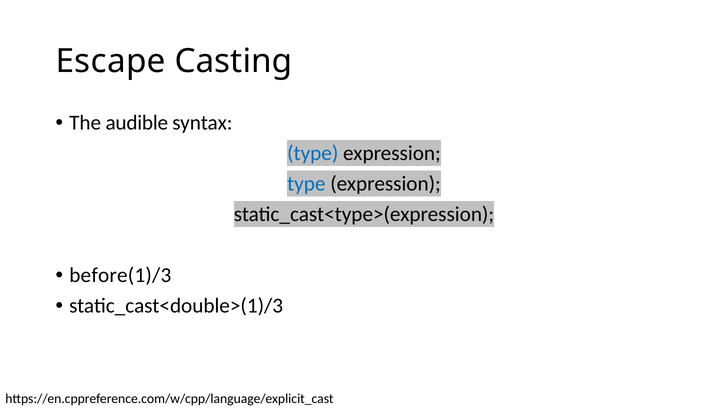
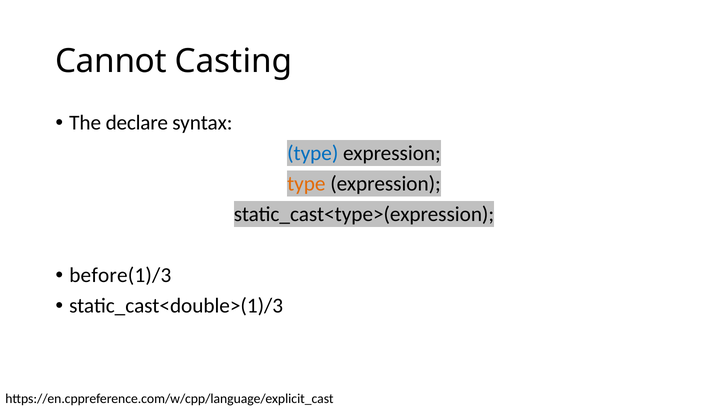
Escape: Escape -> Cannot
audible: audible -> declare
type at (306, 184) colour: blue -> orange
